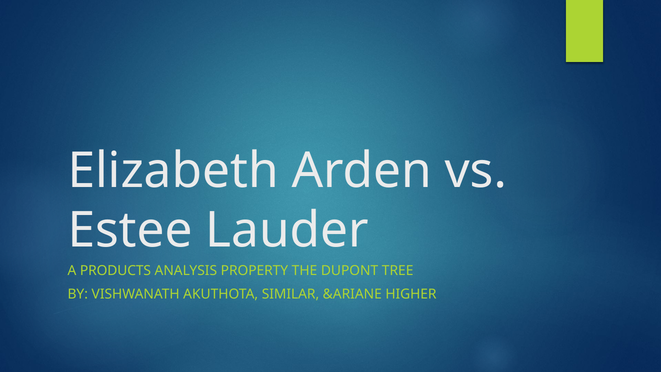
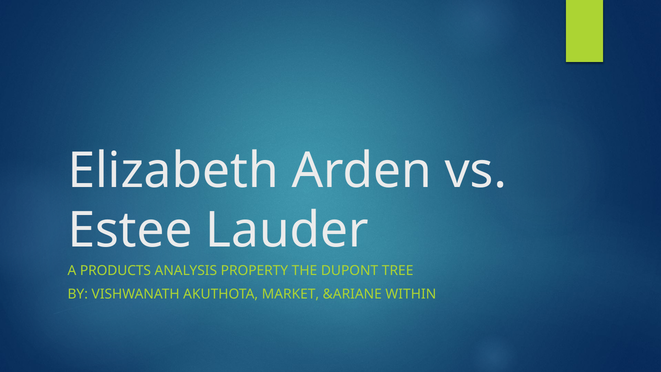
SIMILAR: SIMILAR -> MARKET
HIGHER: HIGHER -> WITHIN
